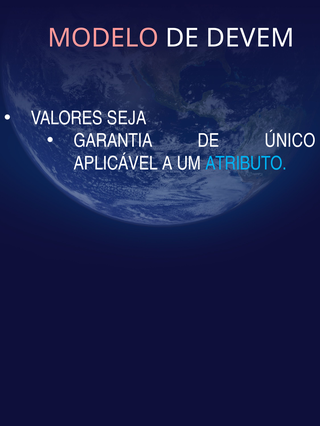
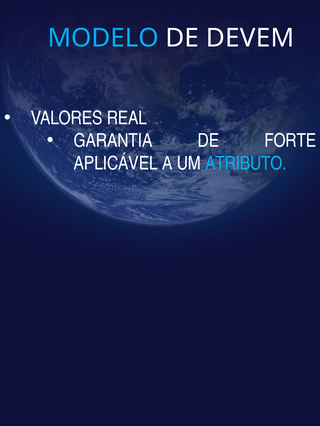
MODELO colour: pink -> light blue
SEJA: SEJA -> REAL
ÚNICO: ÚNICO -> FORTE
